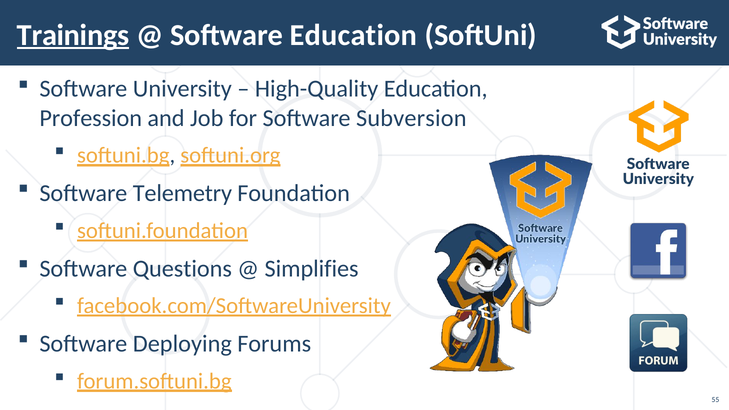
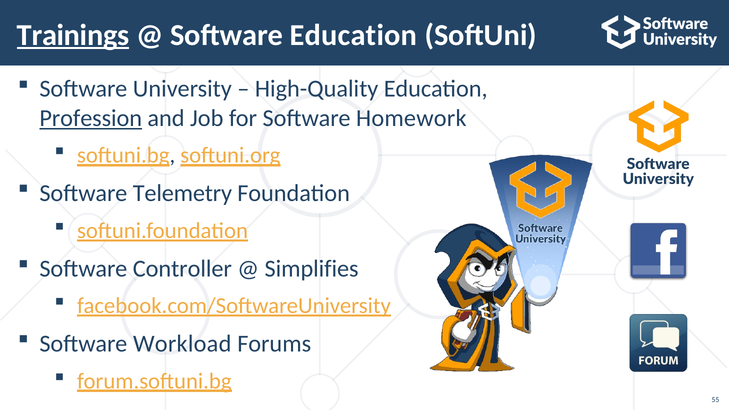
Profession underline: none -> present
Subversion: Subversion -> Homework
Questions: Questions -> Controller
Deploying: Deploying -> Workload
